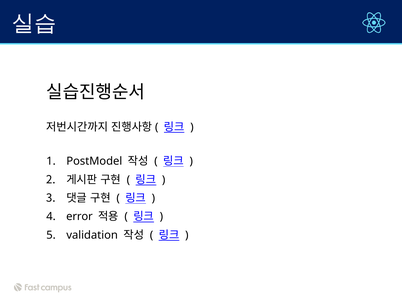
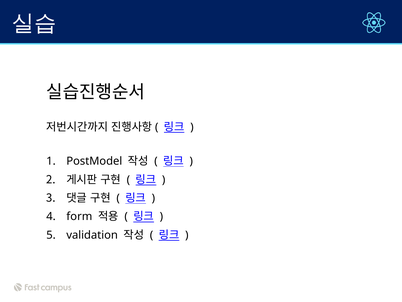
error: error -> form
